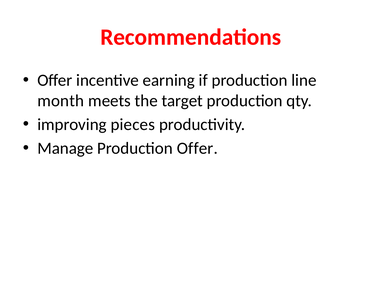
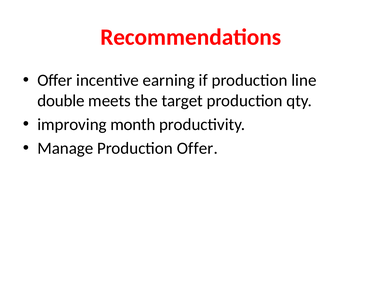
month: month -> double
pieces: pieces -> month
